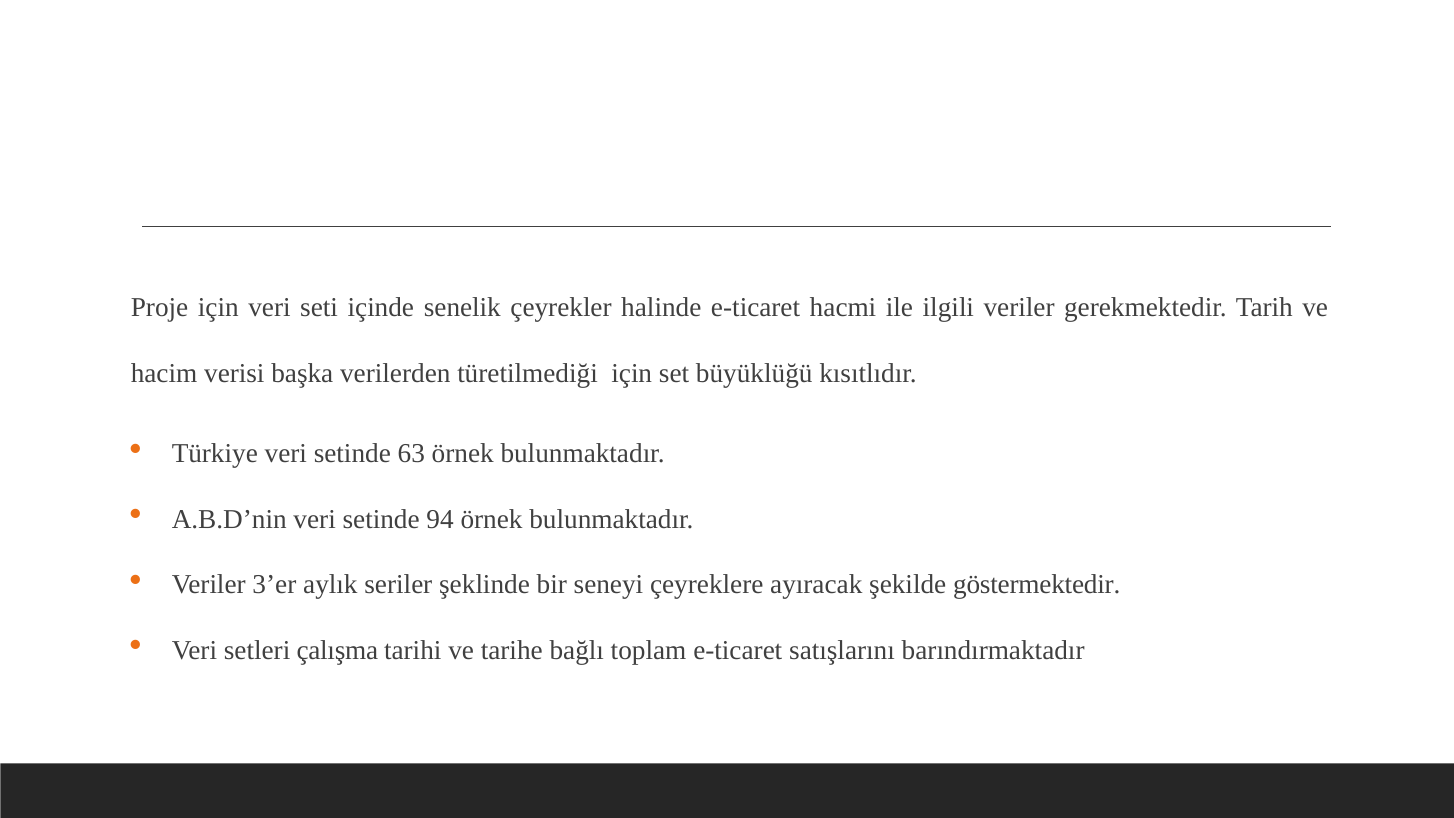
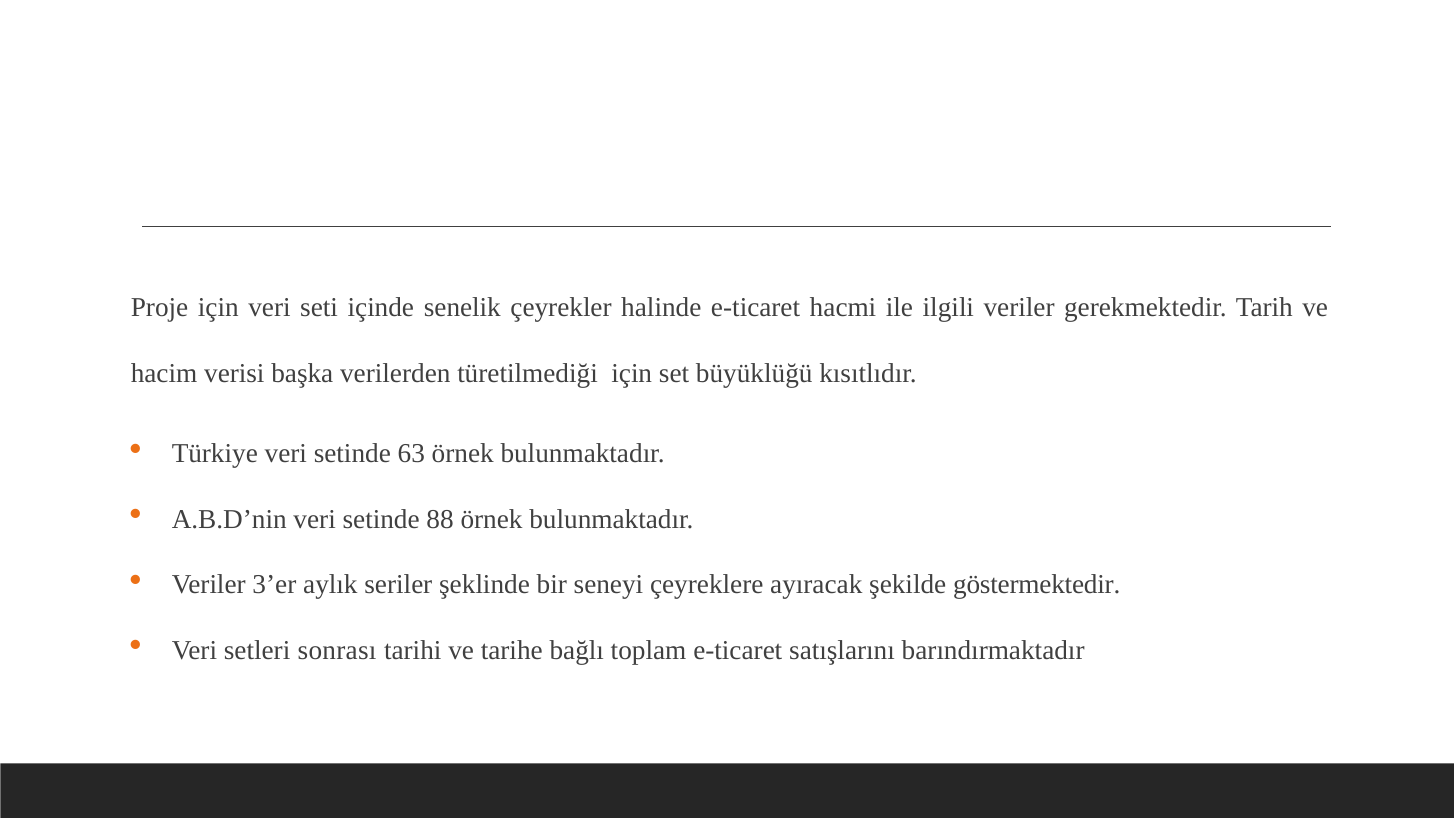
94: 94 -> 88
çalışma: çalışma -> sonrası
